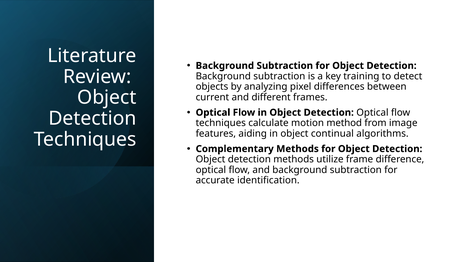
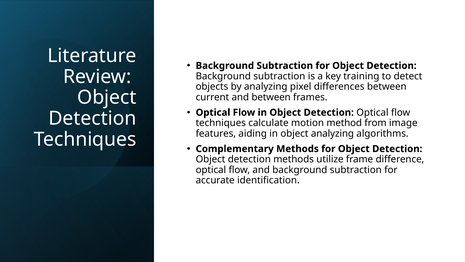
and different: different -> between
object continual: continual -> analyzing
